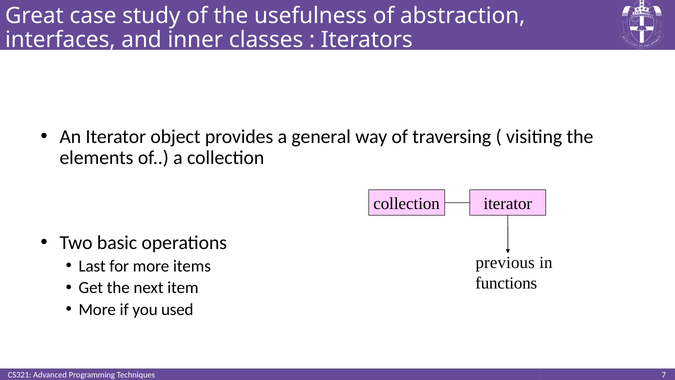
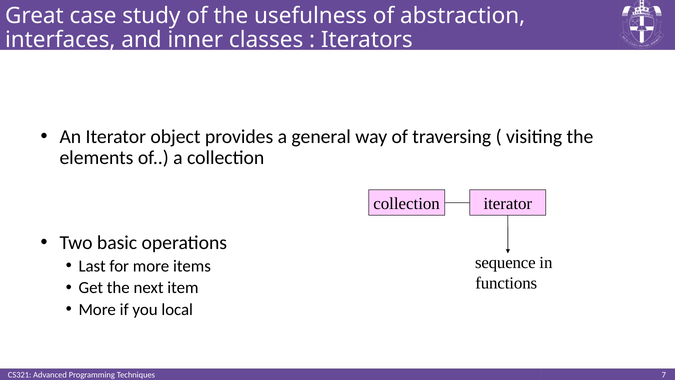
previous: previous -> sequence
used: used -> local
